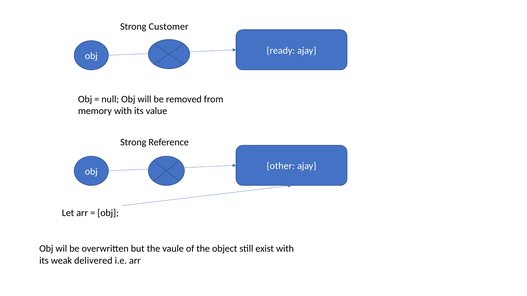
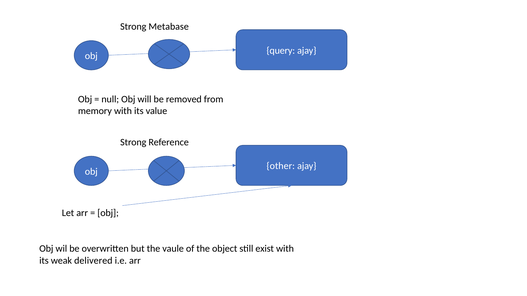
Customer: Customer -> Metabase
ready: ready -> query
